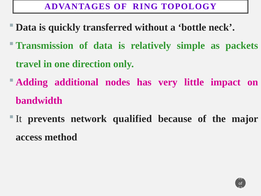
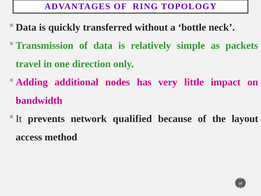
major: major -> layout
